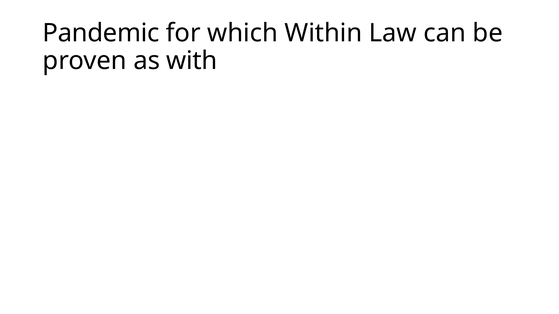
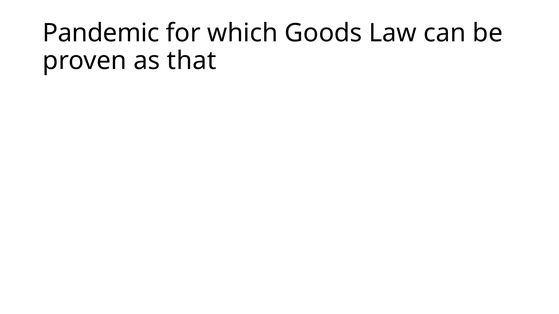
Within: Within -> Goods
with: with -> that
